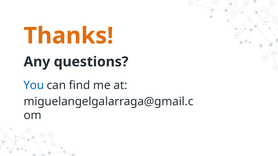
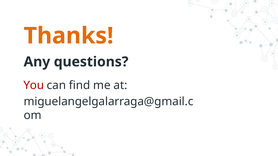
You colour: blue -> red
